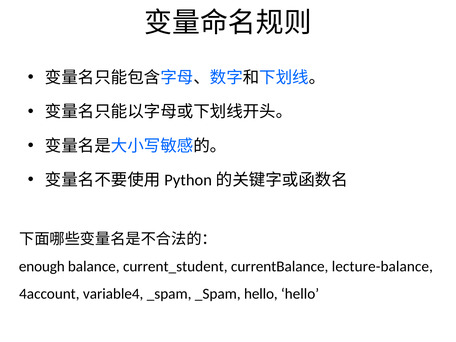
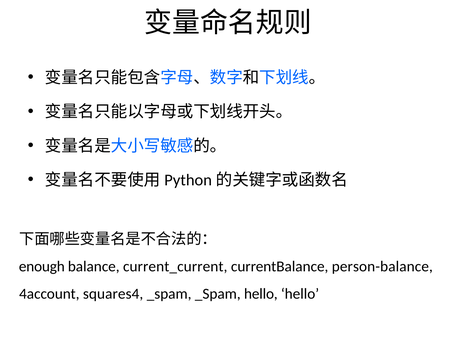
current_student: current_student -> current_current
lecture-balance: lecture-balance -> person-balance
variable4: variable4 -> squares4
